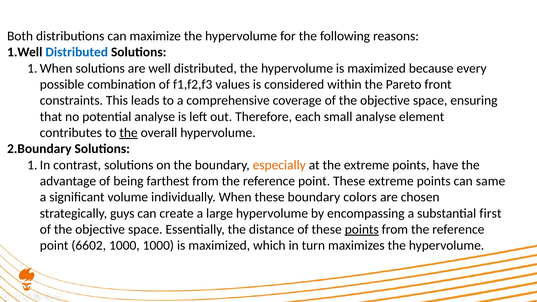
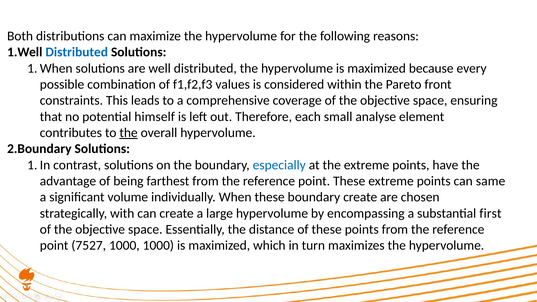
potential analyse: analyse -> himself
especially colour: orange -> blue
boundary colors: colors -> create
guys: guys -> with
points at (362, 229) underline: present -> none
6602: 6602 -> 7527
